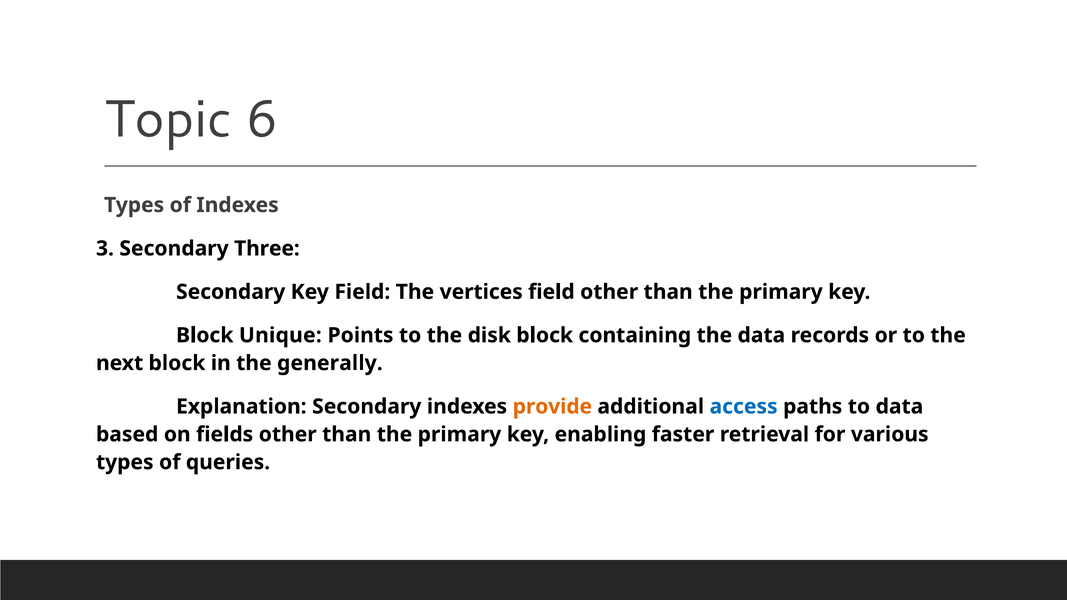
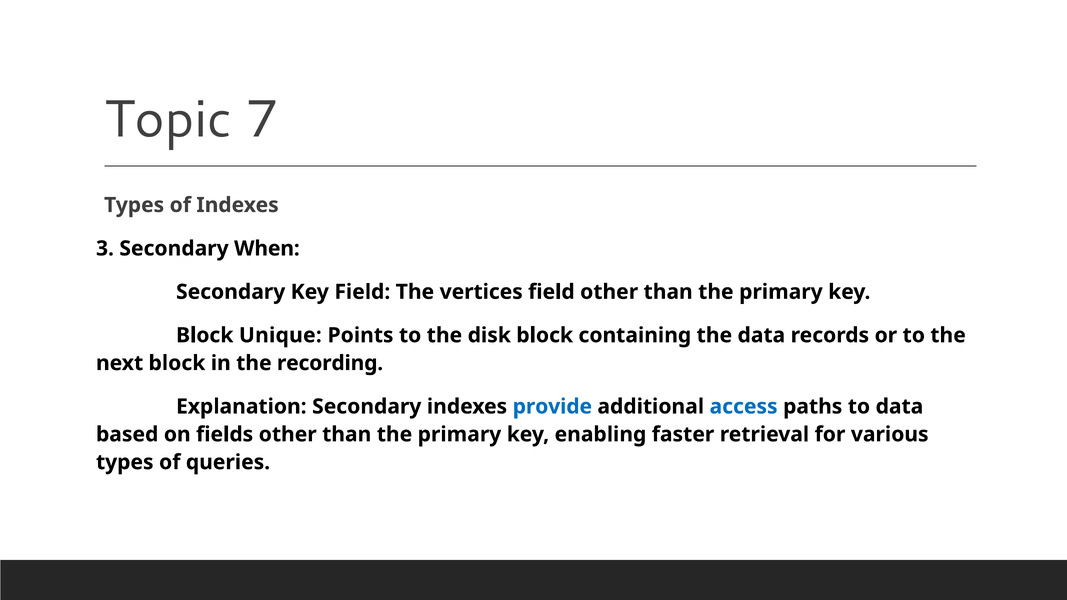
6: 6 -> 7
Three: Three -> When
generally: generally -> recording
provide colour: orange -> blue
